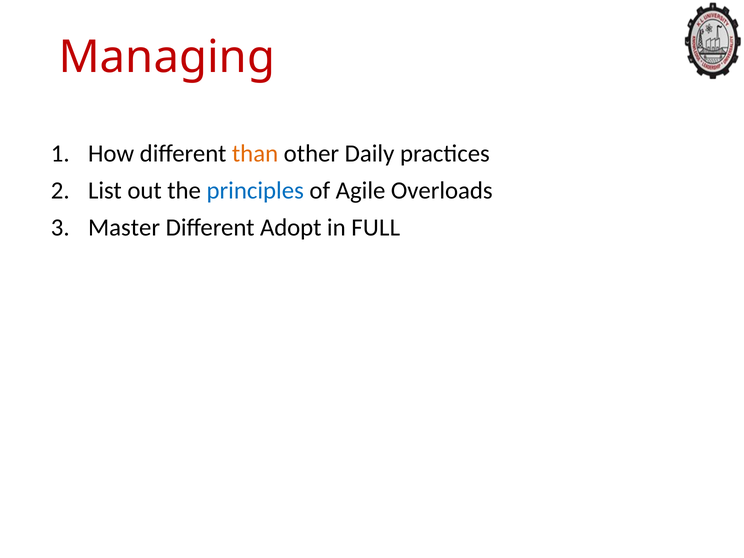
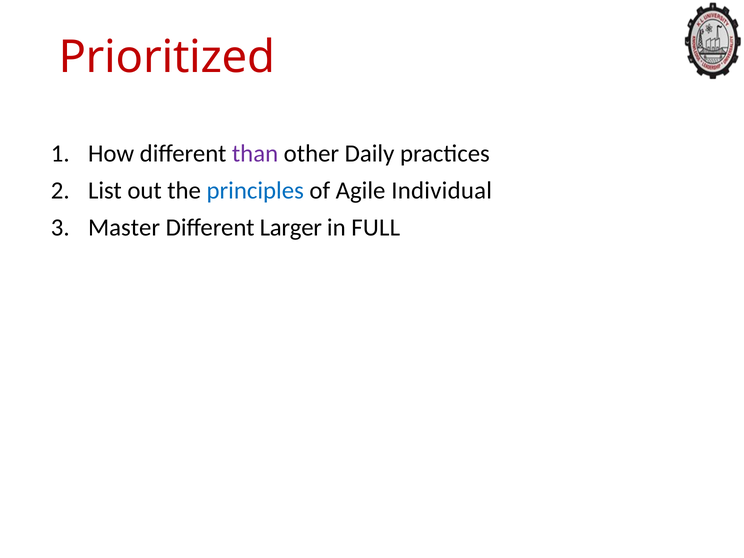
Managing: Managing -> Prioritized
than colour: orange -> purple
Overloads: Overloads -> Individual
Adopt: Adopt -> Larger
